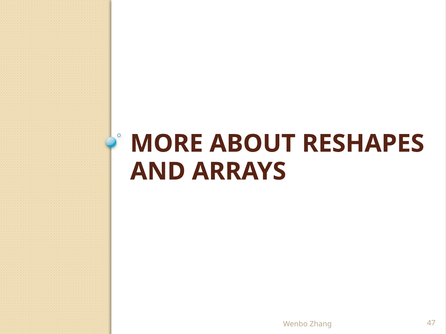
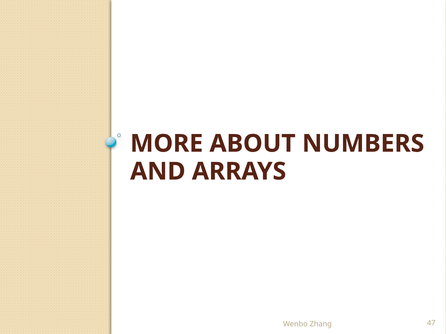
RESHAPES: RESHAPES -> NUMBERS
